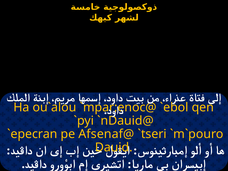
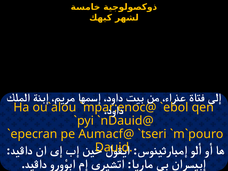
Afsenaf@: Afsenaf@ -> Aumacf@
